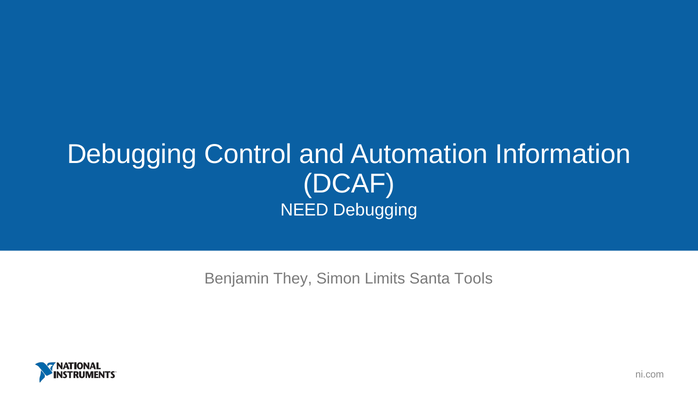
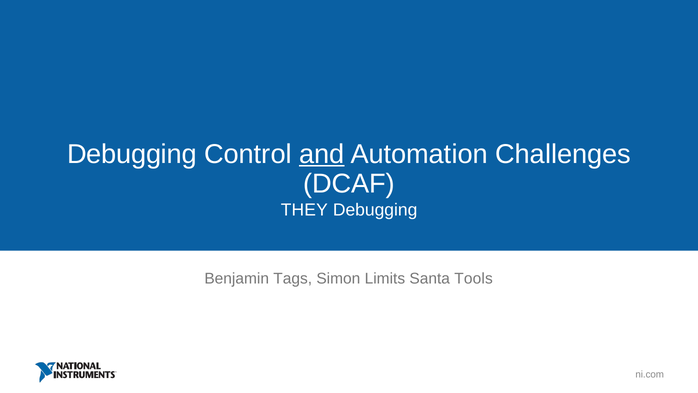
and underline: none -> present
Information: Information -> Challenges
NEED: NEED -> THEY
They: They -> Tags
